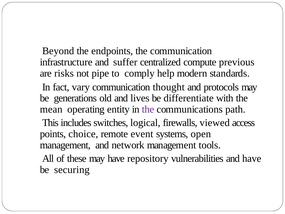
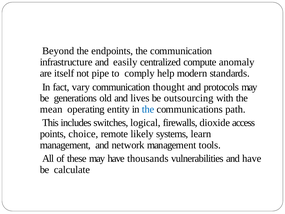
suffer: suffer -> easily
previous: previous -> anomaly
risks: risks -> itself
differentiate: differentiate -> outsourcing
the at (148, 109) colour: purple -> blue
viewed: viewed -> dioxide
event: event -> likely
open: open -> learn
repository: repository -> thousands
securing: securing -> calculate
